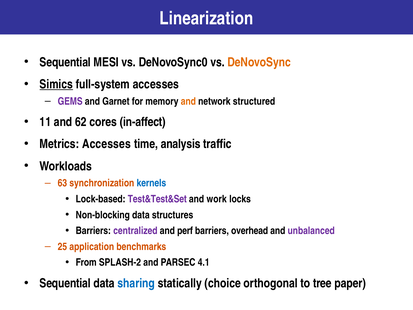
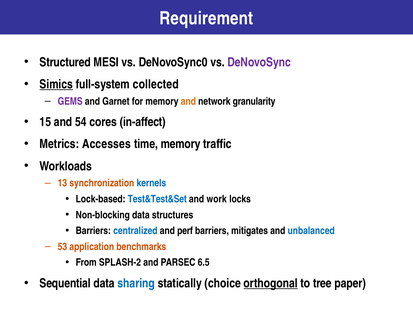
Linearization: Linearization -> Requirement
Sequential at (65, 62): Sequential -> Structured
DeNovoSync colour: orange -> purple
full-system accesses: accesses -> collected
structured: structured -> granularity
11: 11 -> 15
62: 62 -> 54
time analysis: analysis -> memory
63: 63 -> 13
Test&Test&Set colour: purple -> blue
centralized colour: purple -> blue
overhead: overhead -> mitigates
unbalanced colour: purple -> blue
25: 25 -> 53
4.1: 4.1 -> 6.5
orthogonal underline: none -> present
